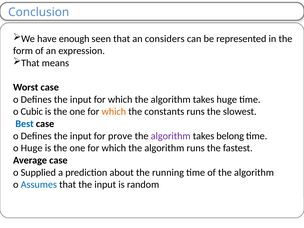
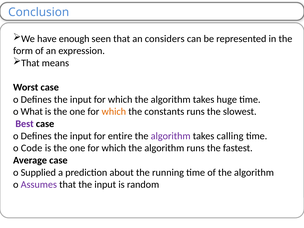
Cubic: Cubic -> What
Best colour: blue -> purple
prove: prove -> entire
belong: belong -> calling
o Huge: Huge -> Code
Assumes colour: blue -> purple
